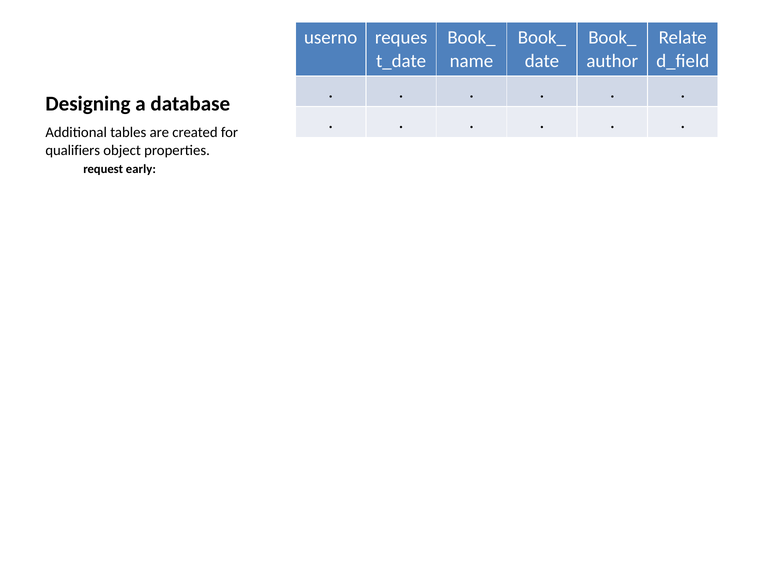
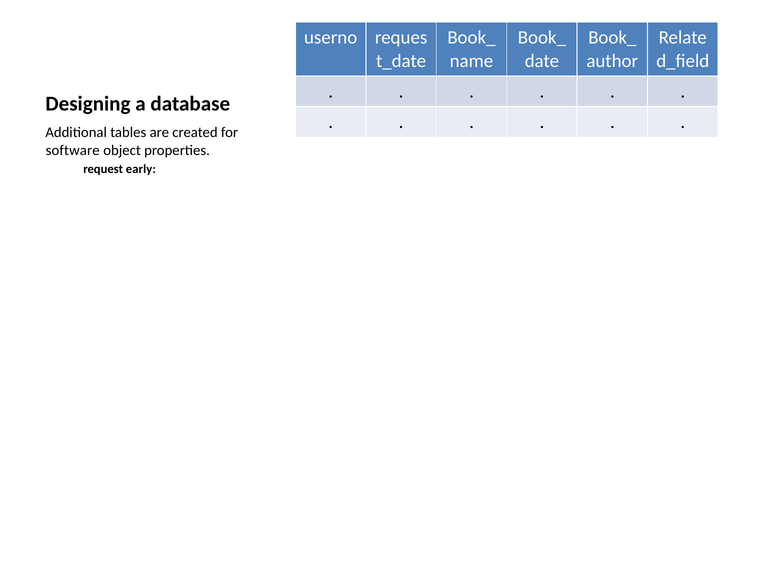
qualifiers: qualifiers -> software
